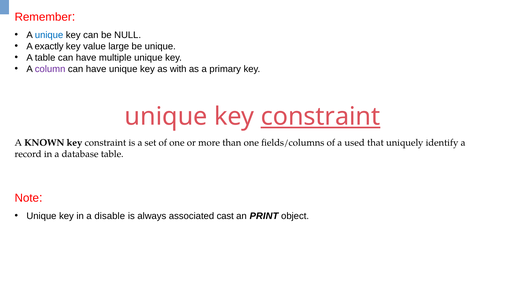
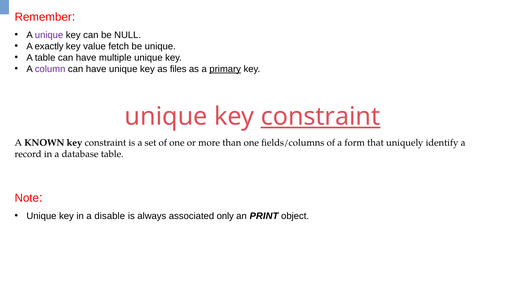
unique at (49, 35) colour: blue -> purple
large: large -> fetch
with: with -> files
primary underline: none -> present
used: used -> form
cast: cast -> only
